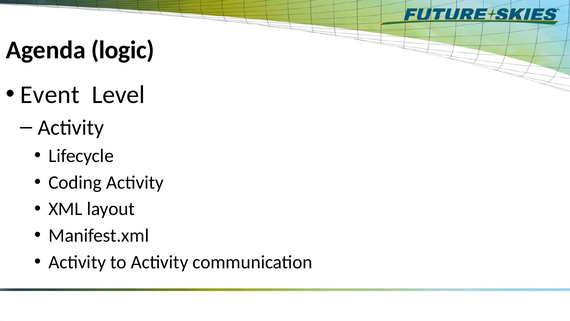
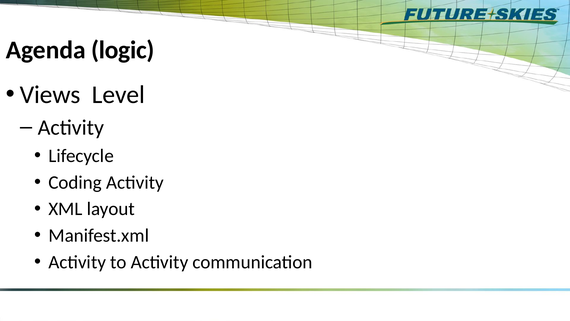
Event: Event -> Views
